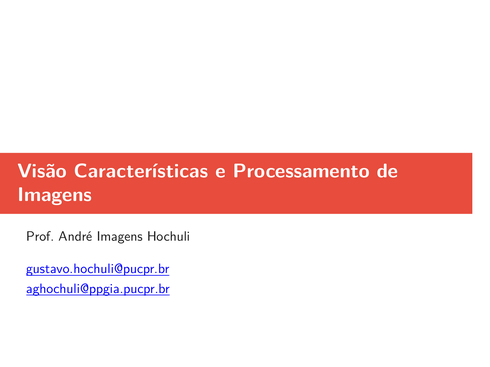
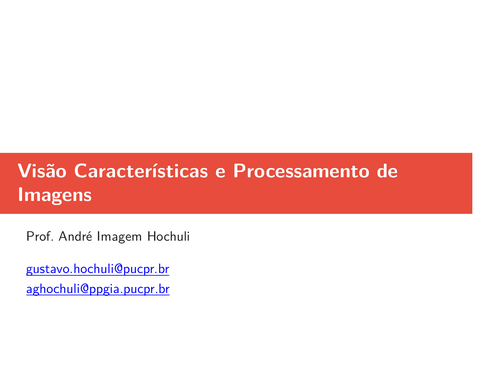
André Imagens: Imagens -> Imagem
